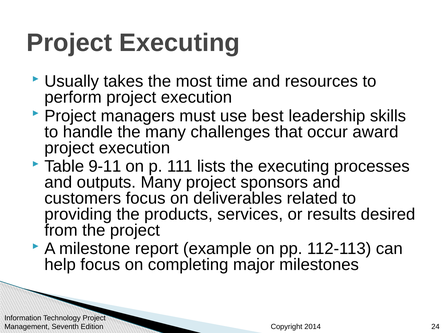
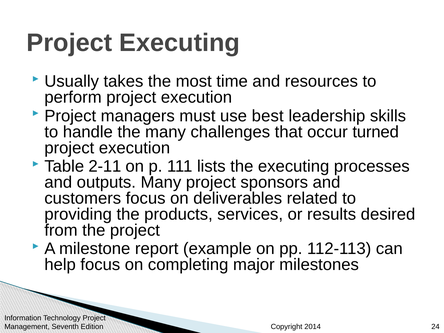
award: award -> turned
9-11: 9-11 -> 2-11
